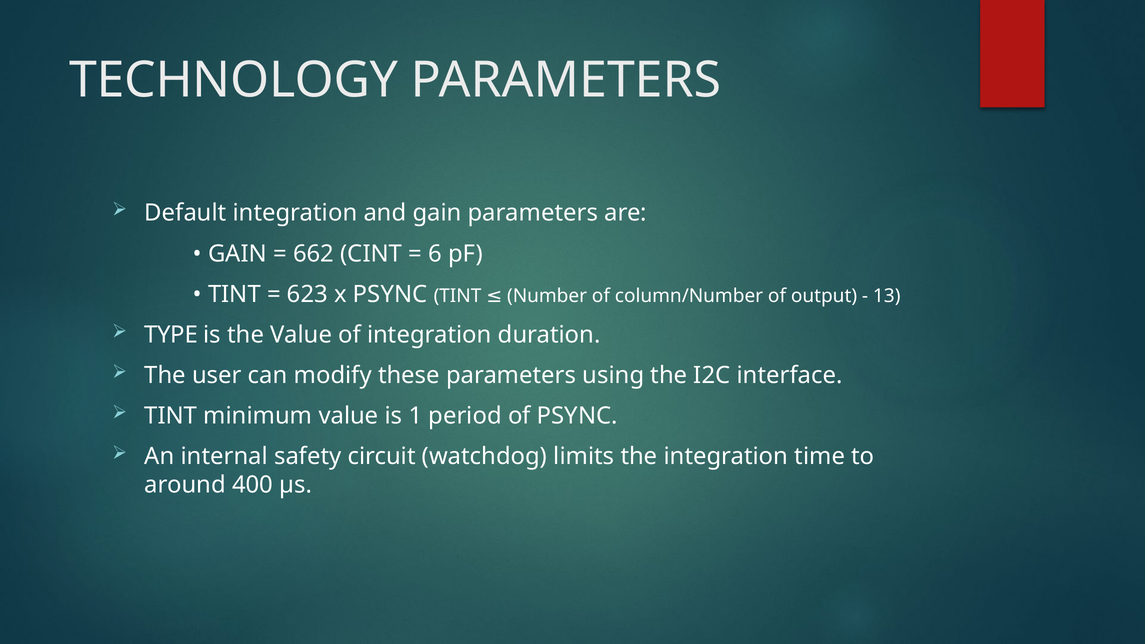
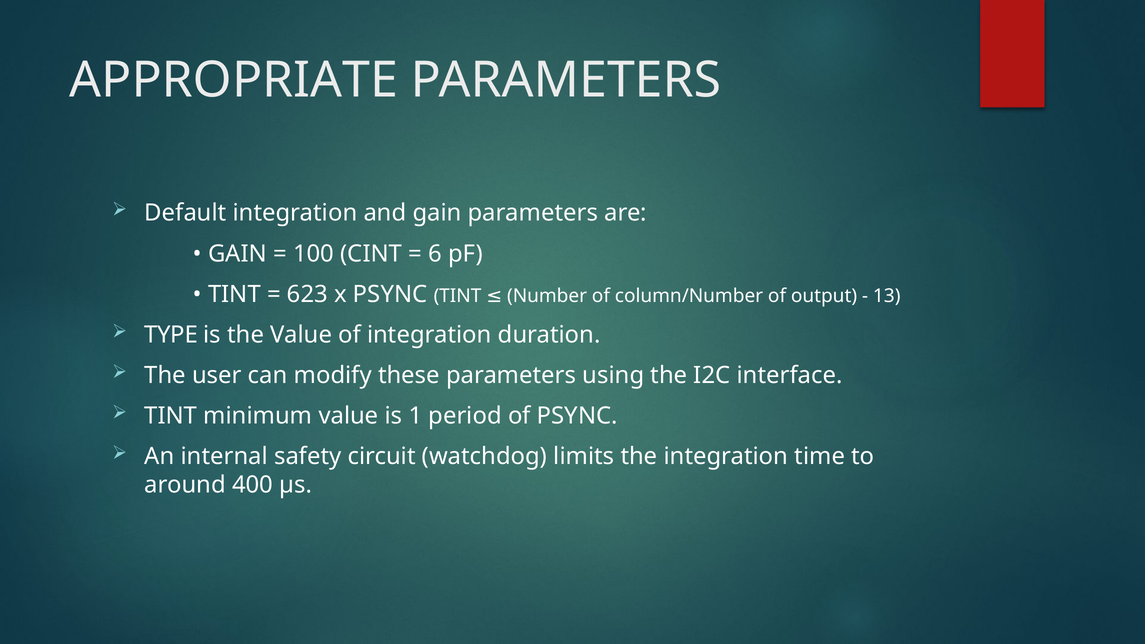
TECHNOLOGY: TECHNOLOGY -> APPROPRIATE
662: 662 -> 100
